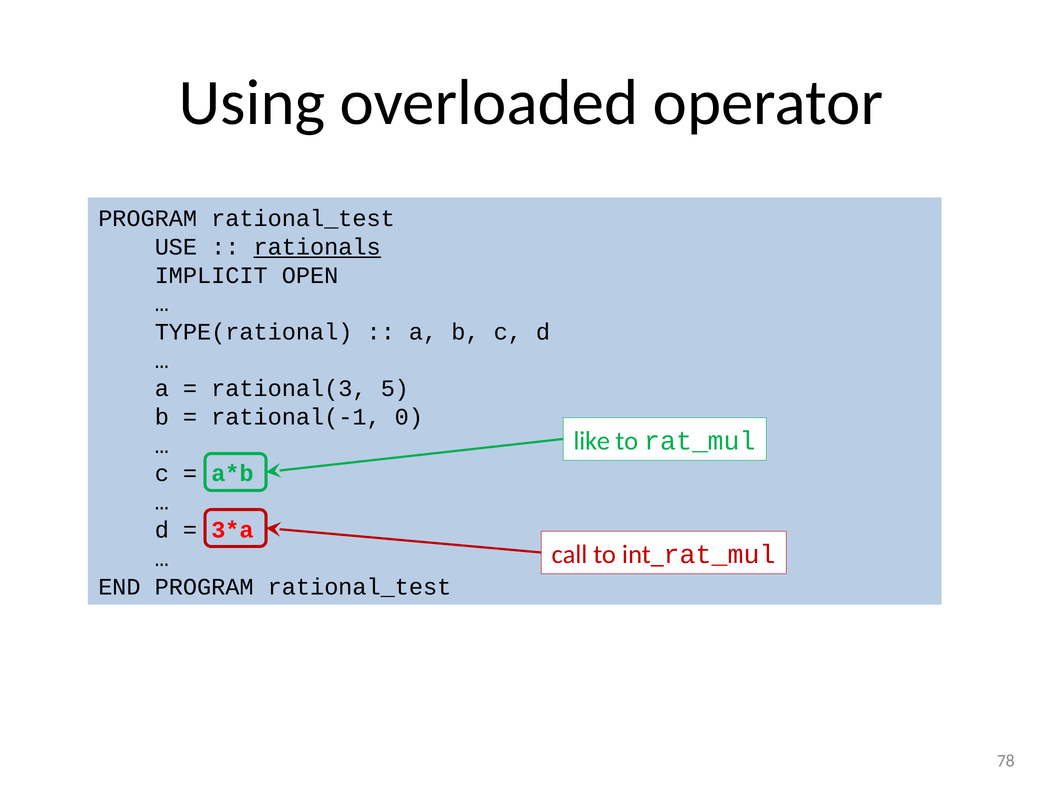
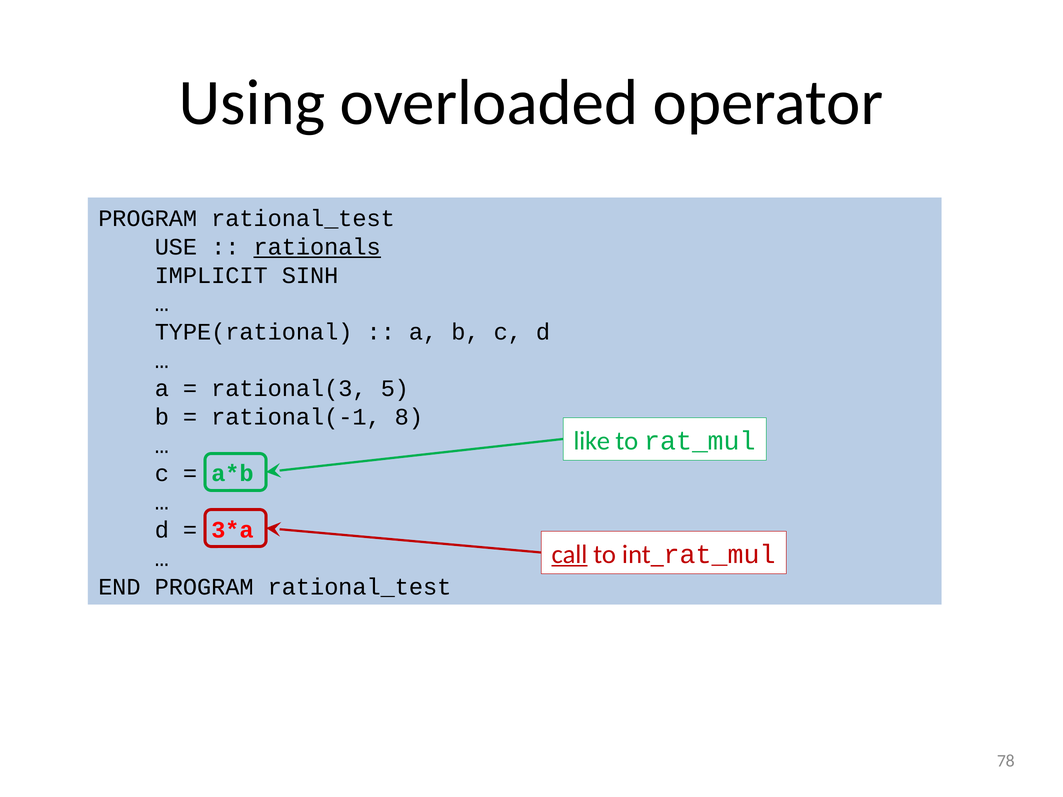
OPEN: OPEN -> SINH
0: 0 -> 8
call underline: none -> present
